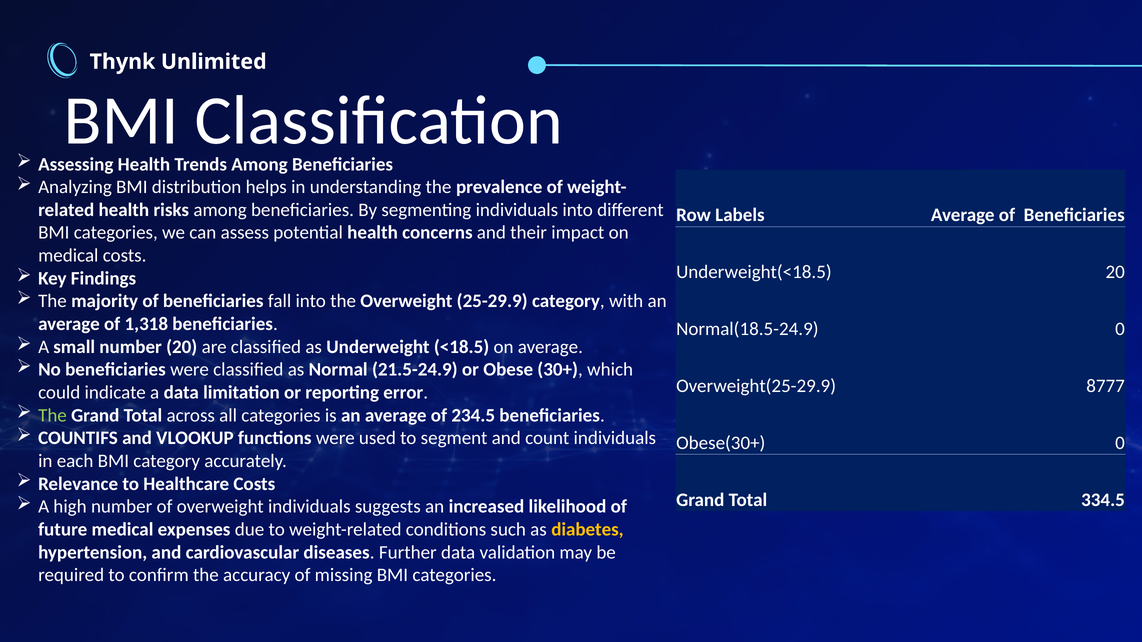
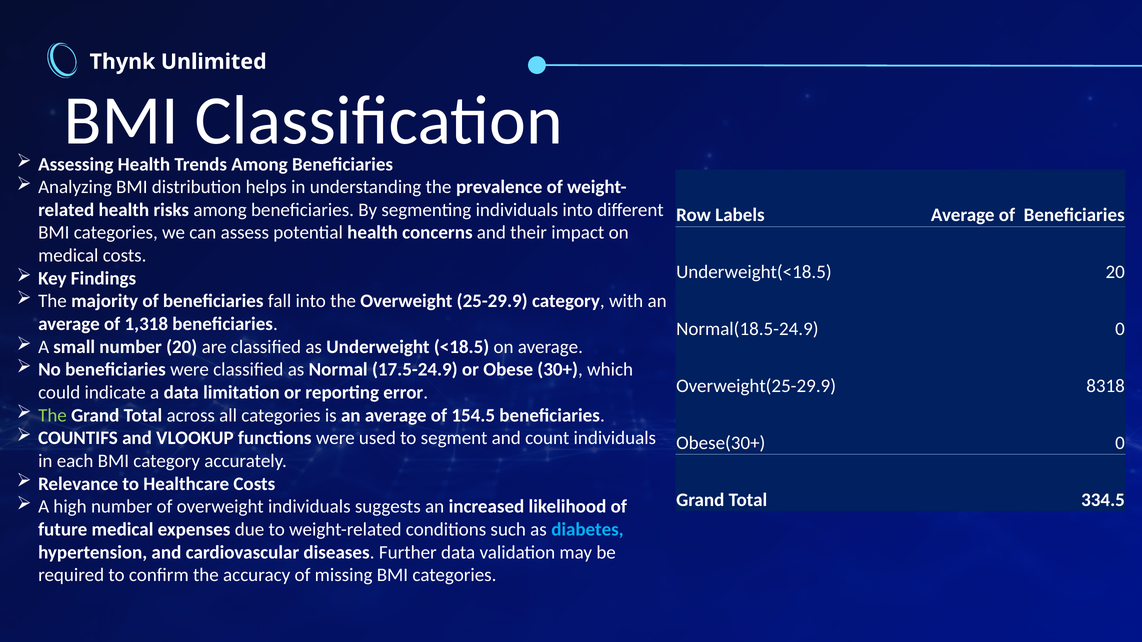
21.5-24.9: 21.5-24.9 -> 17.5-24.9
8777: 8777 -> 8318
234.5: 234.5 -> 154.5
diabetes colour: yellow -> light blue
